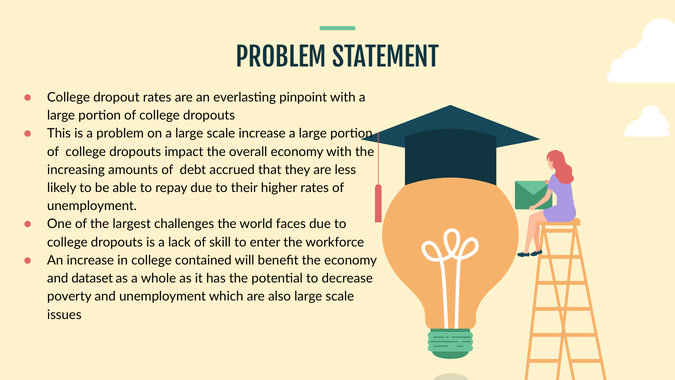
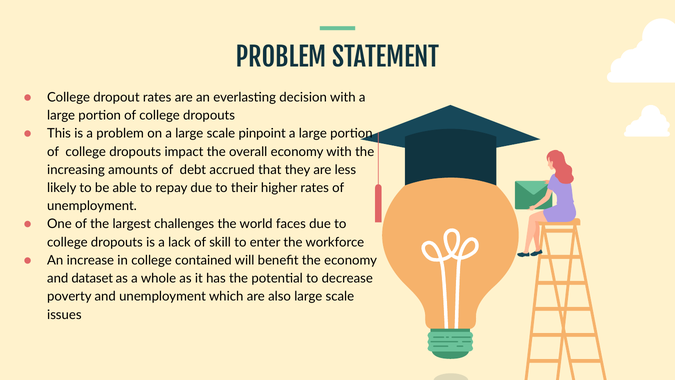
pinpoint: pinpoint -> decision
scale increase: increase -> pinpoint
